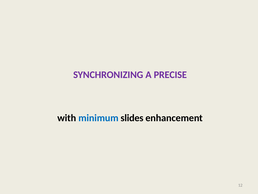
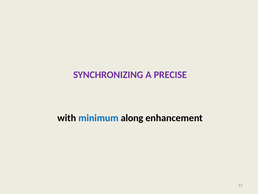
slides: slides -> along
